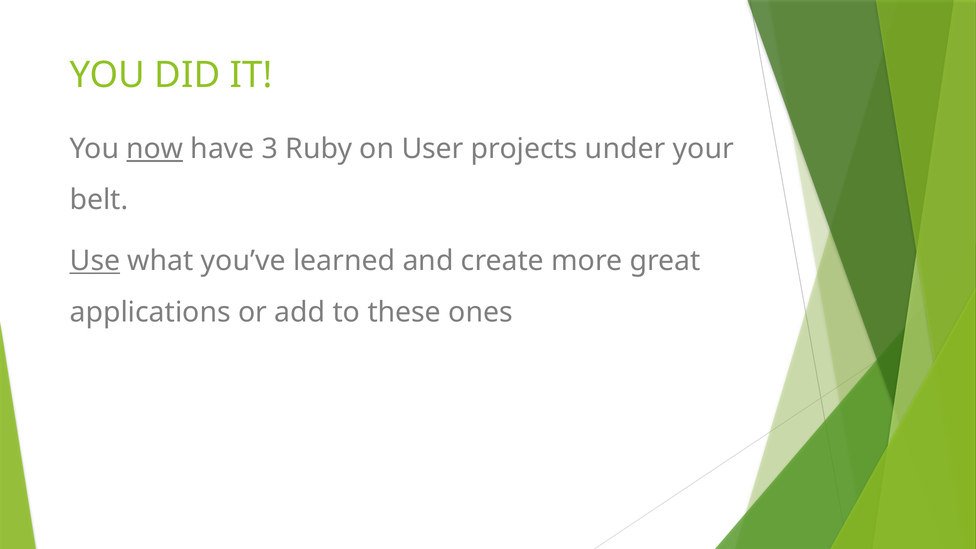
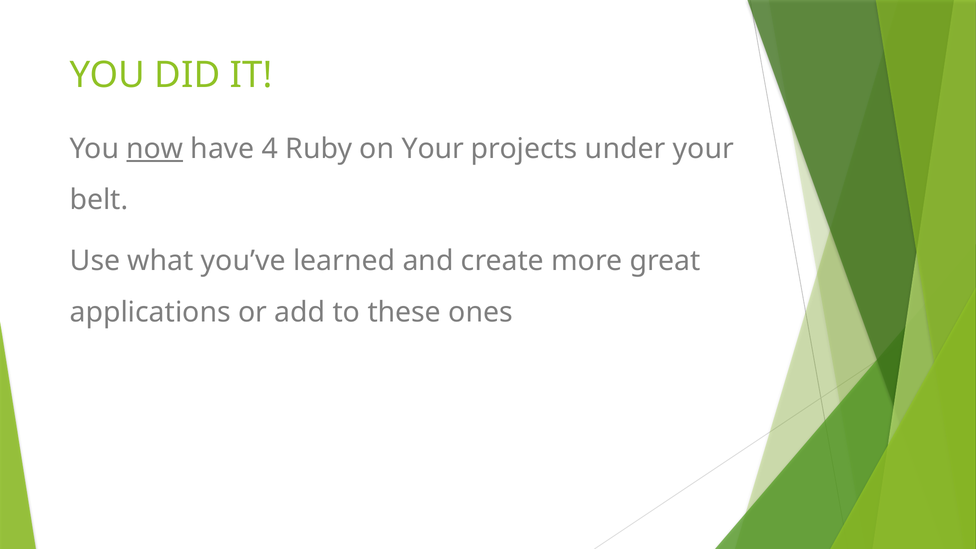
3: 3 -> 4
on User: User -> Your
Use underline: present -> none
